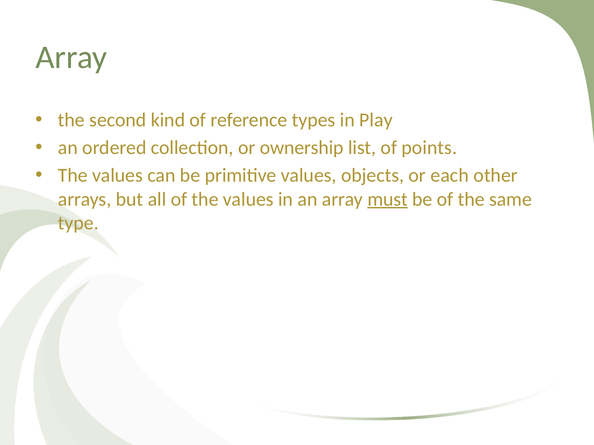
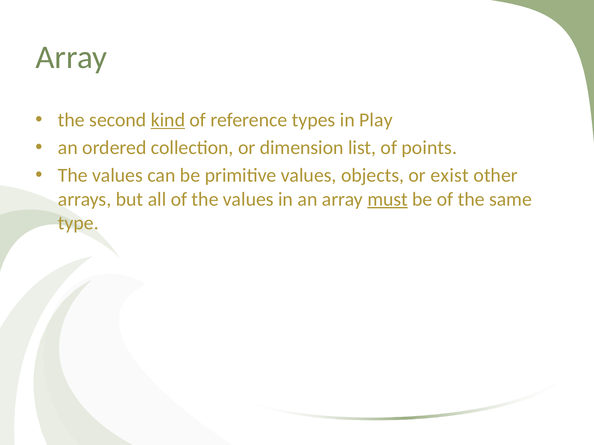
kind underline: none -> present
ownership: ownership -> dimension
each: each -> exist
